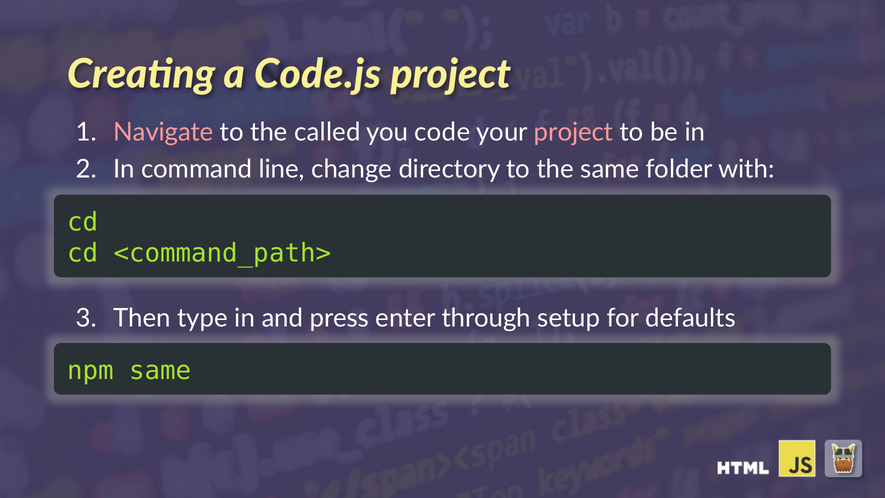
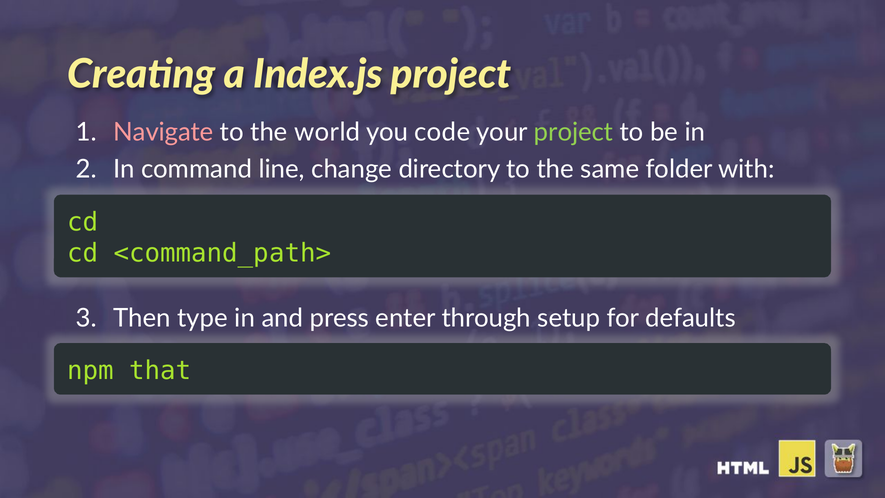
Code.js: Code.js -> Index.js
called: called -> world
project at (574, 132) colour: pink -> light green
npm same: same -> that
